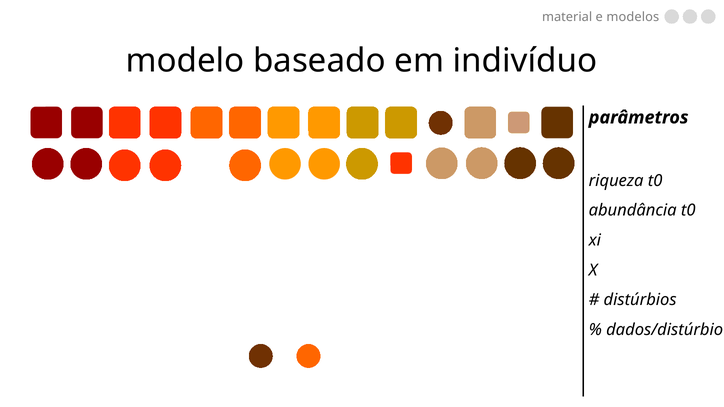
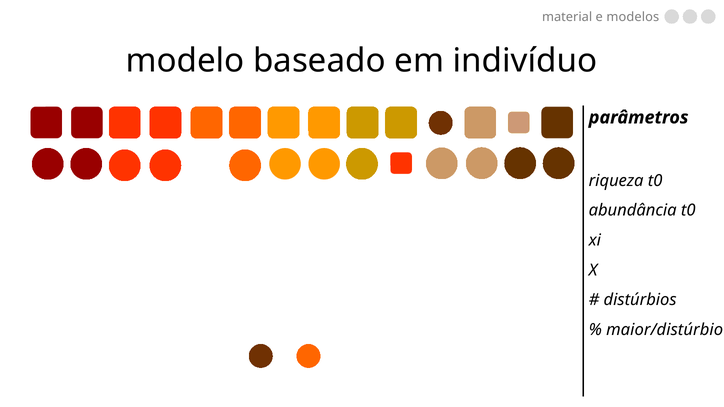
dados/distúrbio: dados/distúrbio -> maior/distúrbio
